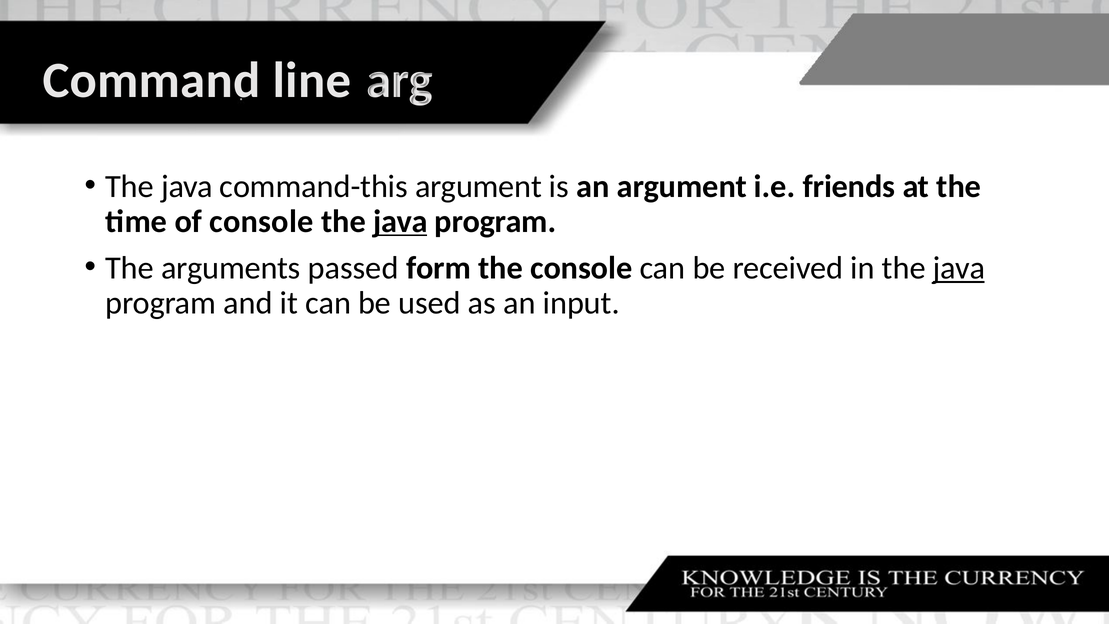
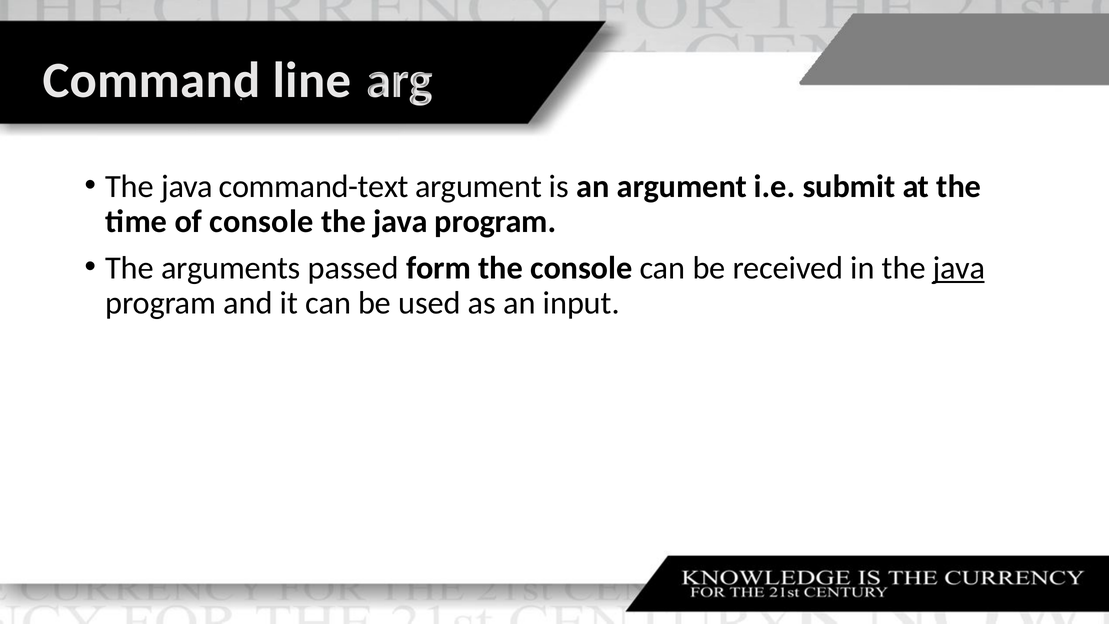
command-this: command-this -> command-text
friends: friends -> submit
java at (401, 221) underline: present -> none
